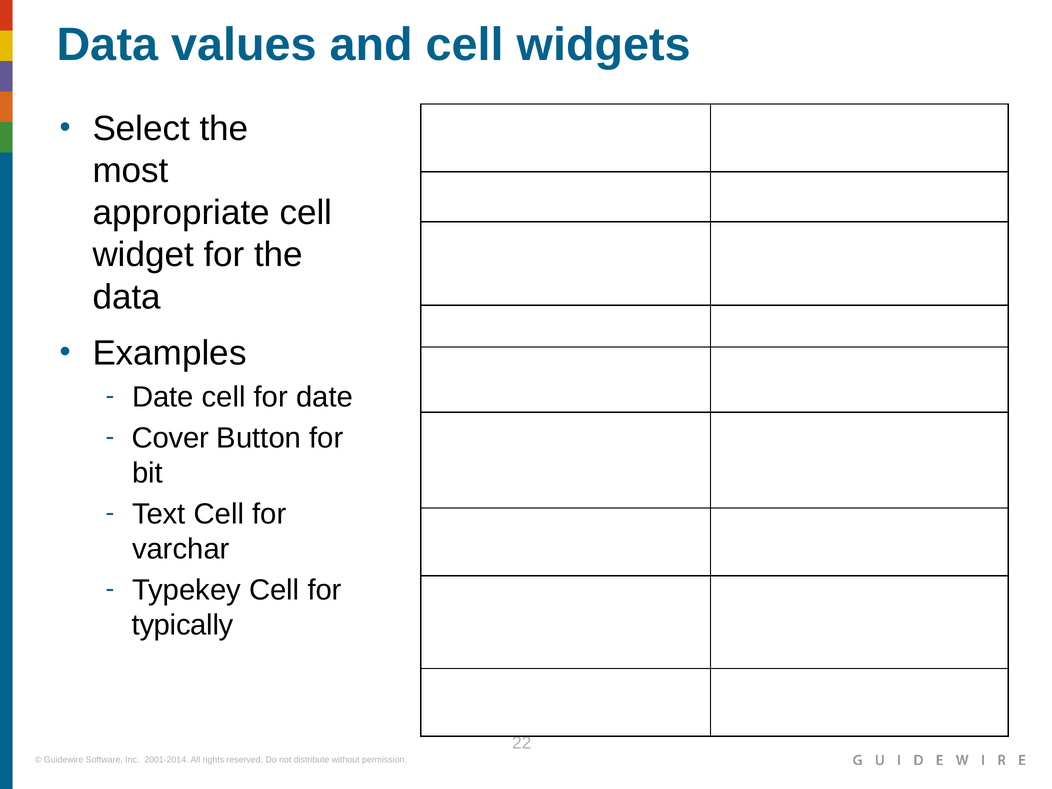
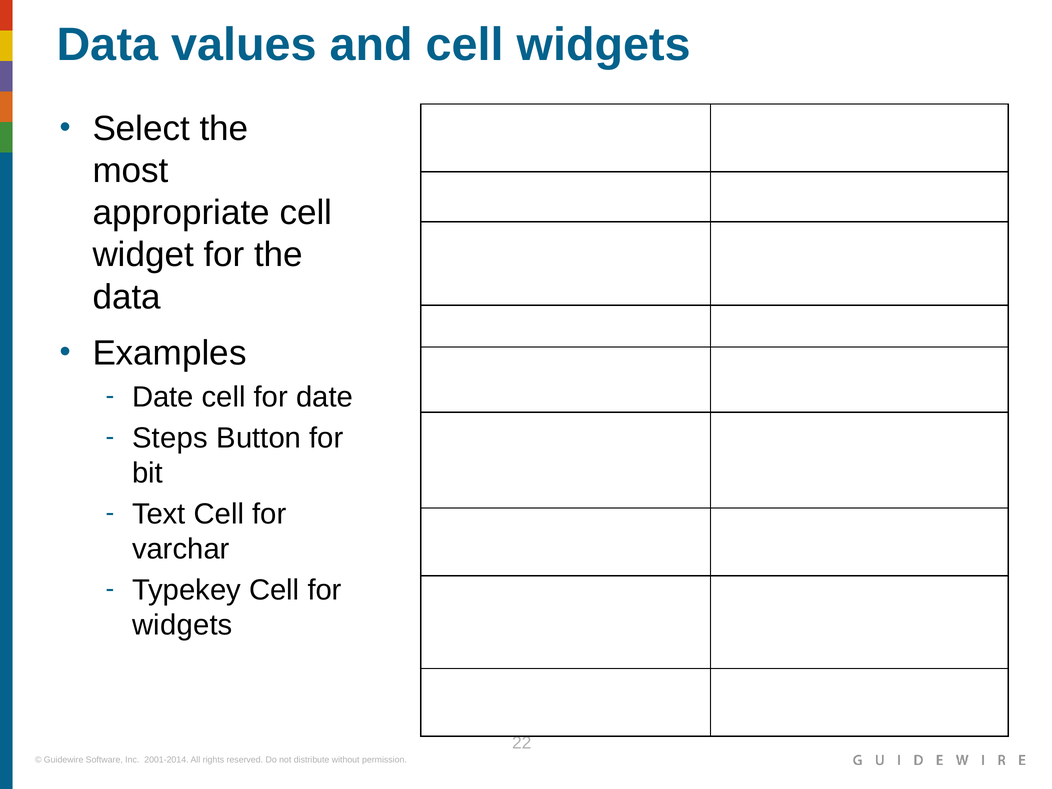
Cover: Cover -> Steps
typically at (183, 625): typically -> widgets
